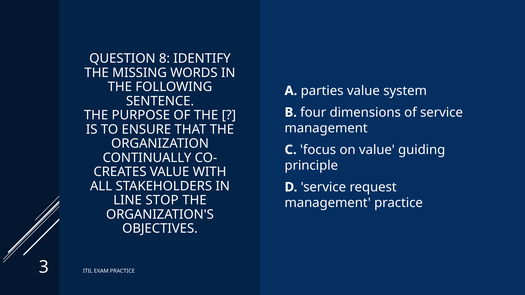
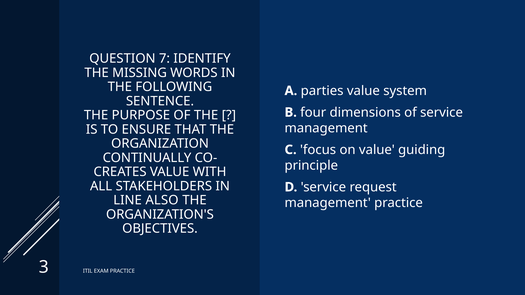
8: 8 -> 7
STOP: STOP -> ALSO
